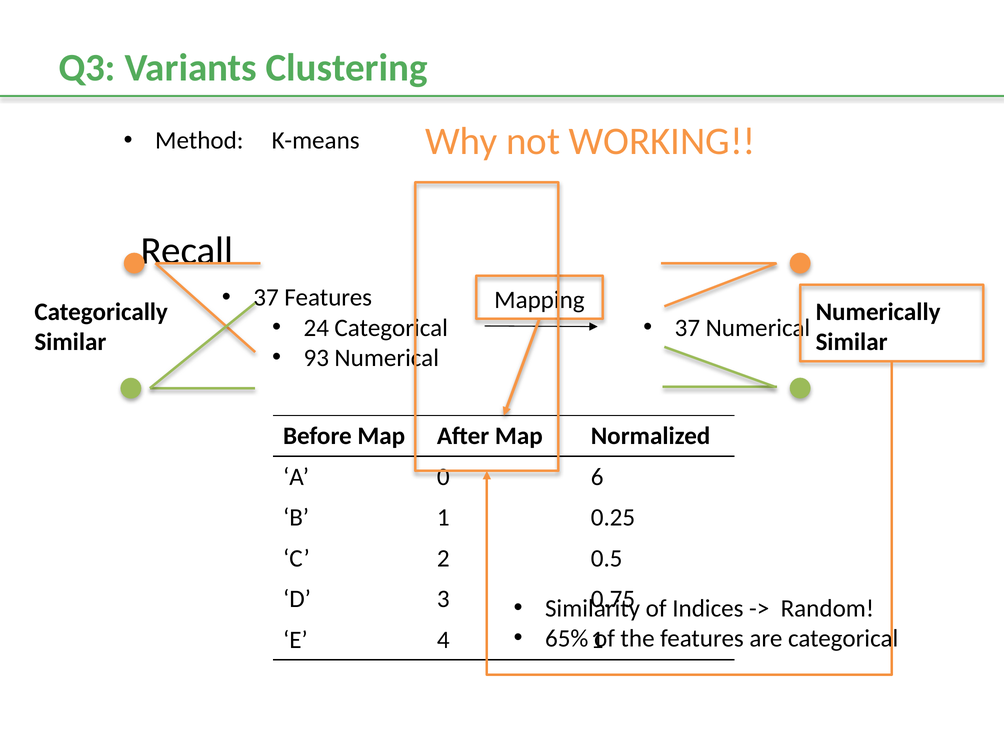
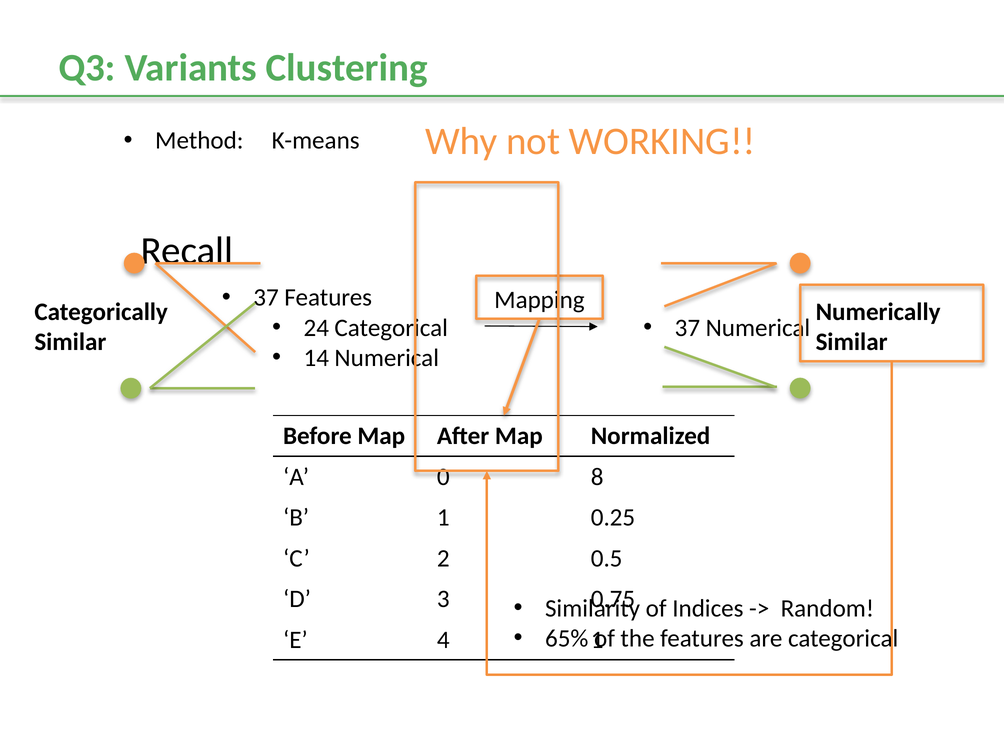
93: 93 -> 14
6: 6 -> 8
